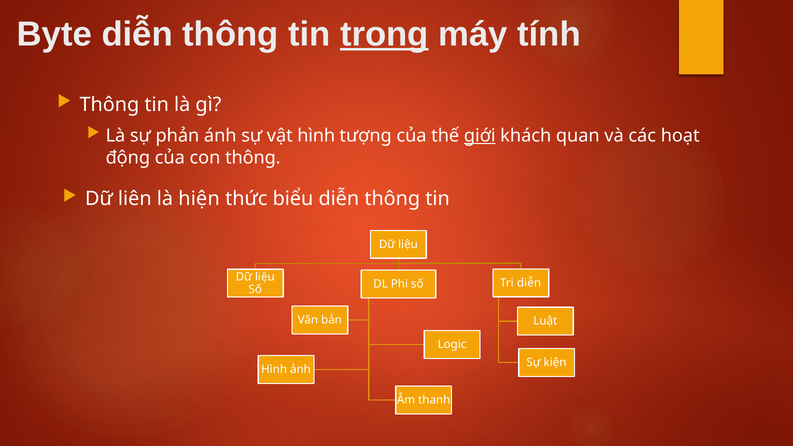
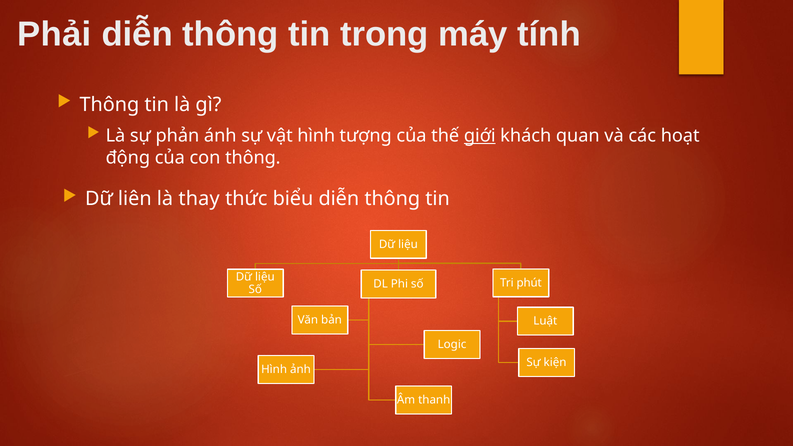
Byte: Byte -> Phải
trong underline: present -> none
hiện: hiện -> thay
diễn at (529, 283): diễn -> phút
